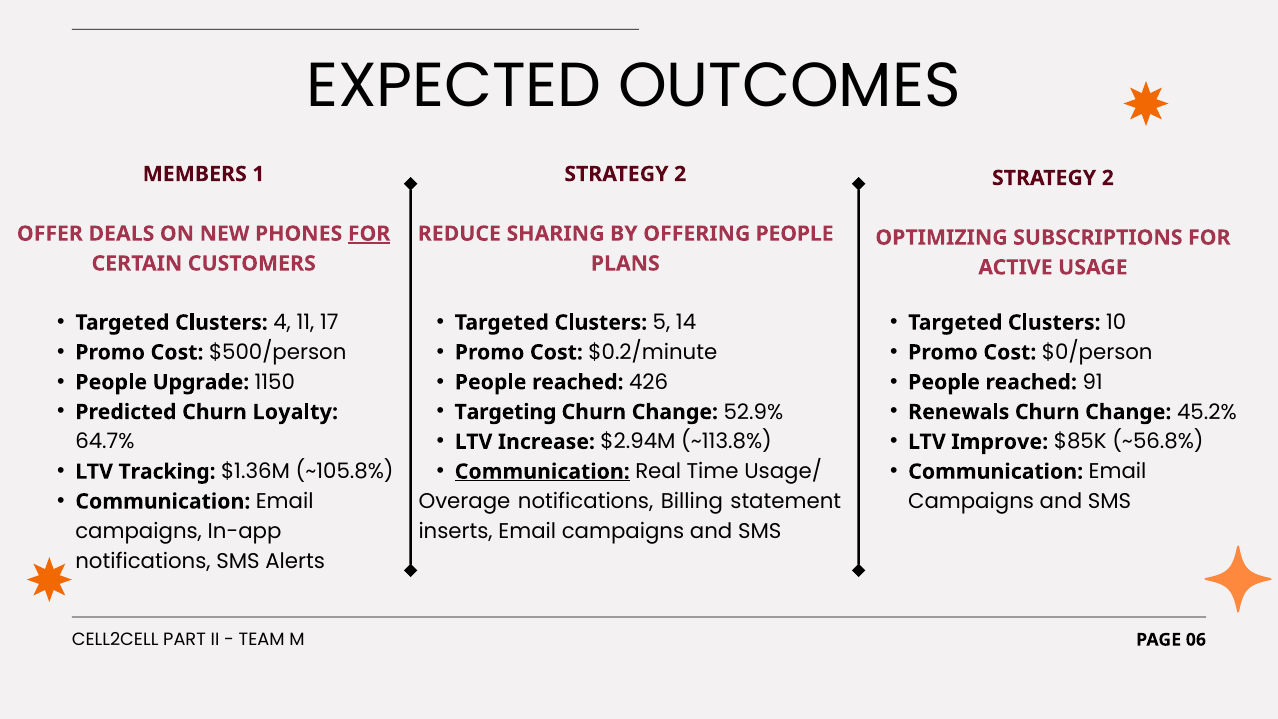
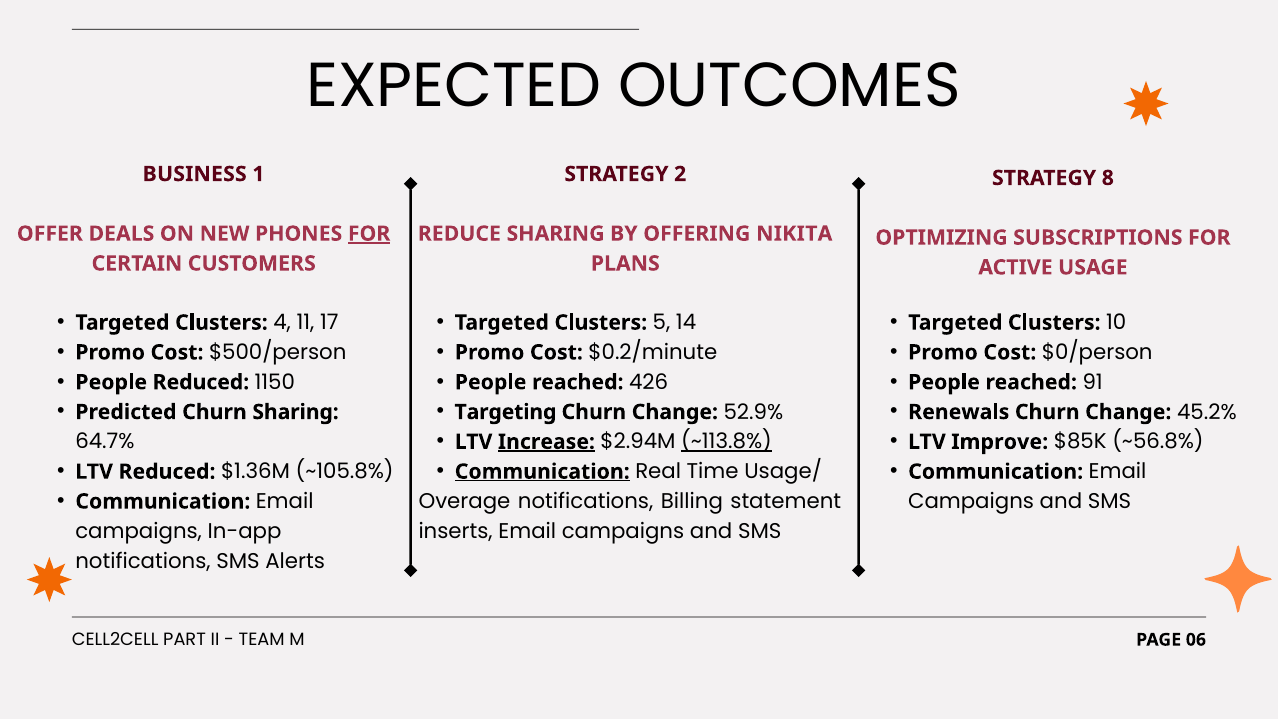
MEMBERS: MEMBERS -> BUSINESS
2 at (1108, 178): 2 -> 8
OFFERING PEOPLE: PEOPLE -> NIKITA
People Upgrade: Upgrade -> Reduced
Churn Loyalty: Loyalty -> Sharing
Increase underline: none -> present
~113.8% underline: none -> present
LTV Tracking: Tracking -> Reduced
